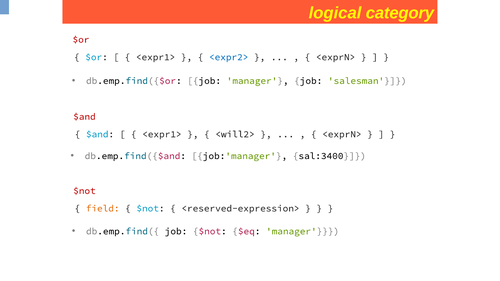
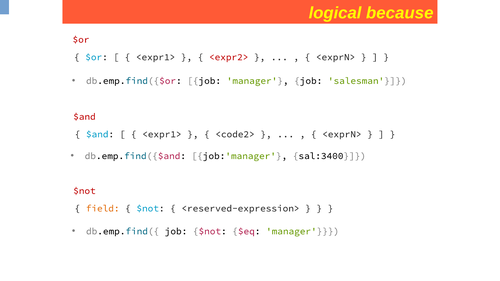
category: category -> because
<expr2> colour: blue -> red
<will2>: <will2> -> <code2>
